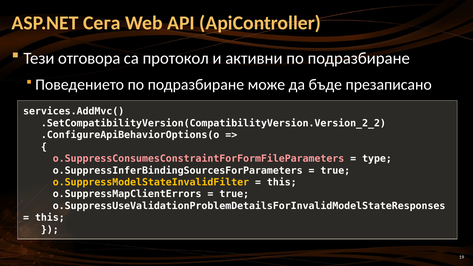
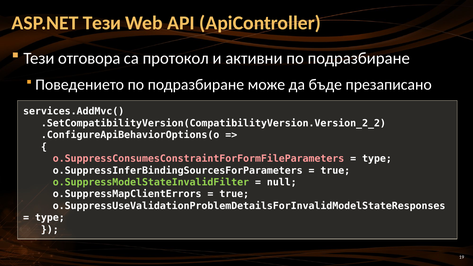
ASP.NET Сега: Сега -> Тези
o.SuppressModelStateInvalidFilter colour: yellow -> light green
this at (282, 182): this -> null
this at (50, 218): this -> type
